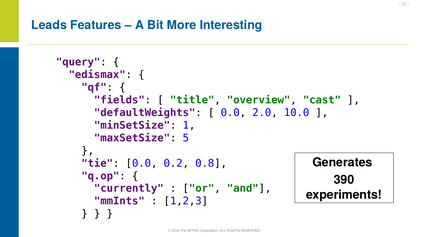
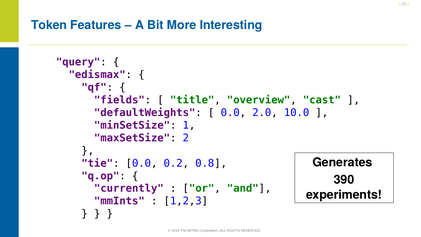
Leads: Leads -> Token
5: 5 -> 2
